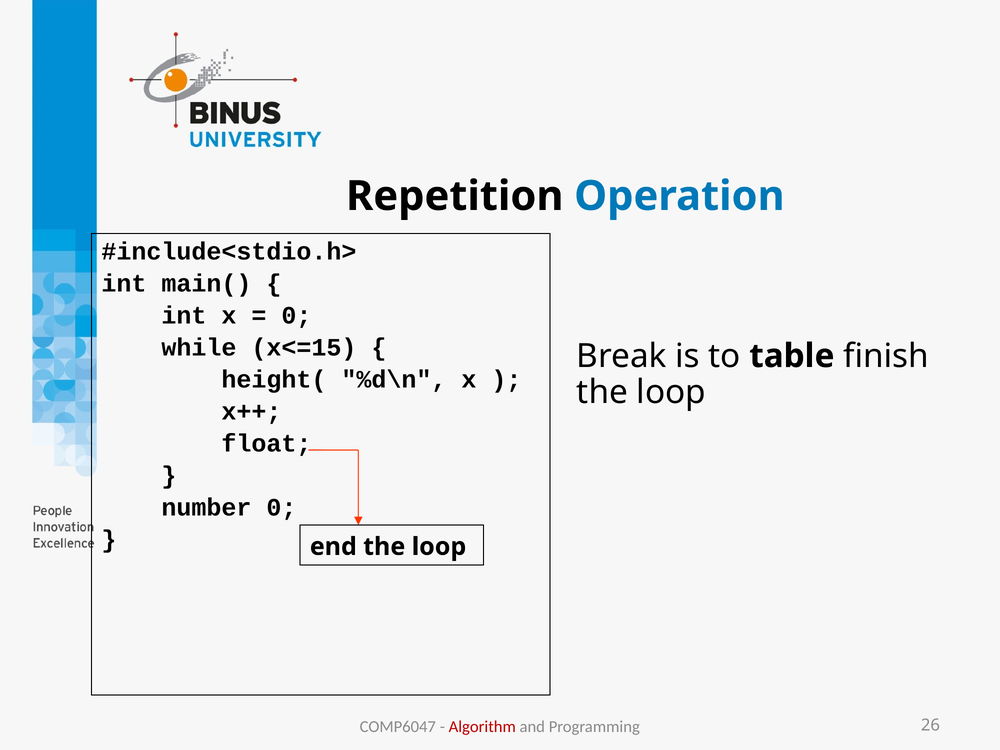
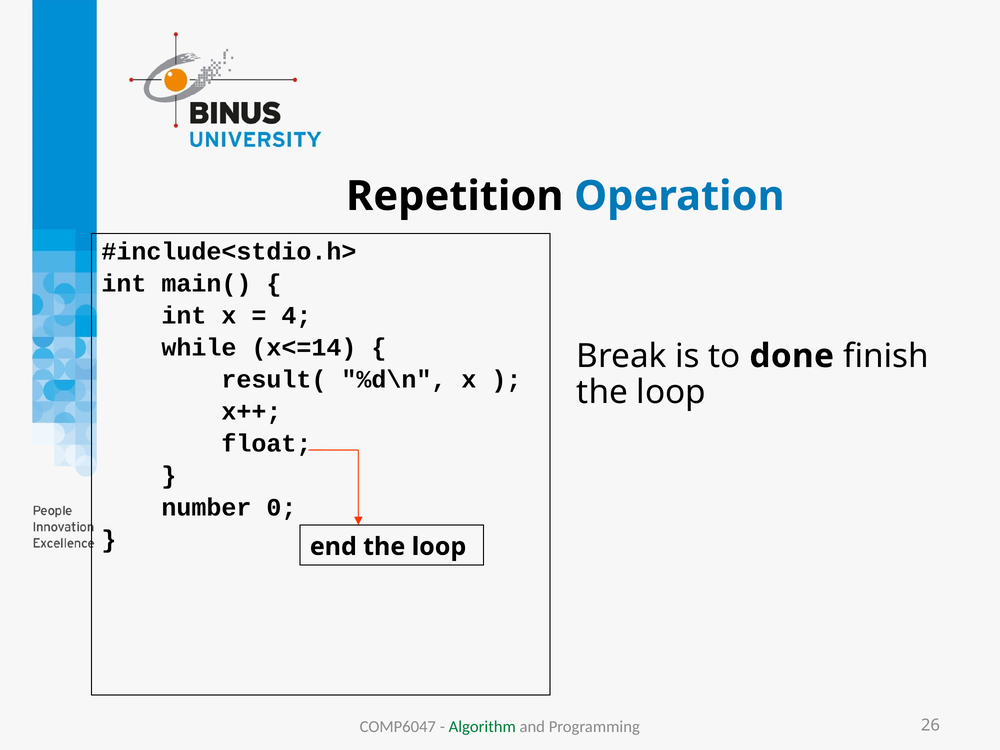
0 at (296, 316): 0 -> 4
x<=15: x<=15 -> x<=14
table: table -> done
height(: height( -> result(
Algorithm colour: red -> green
